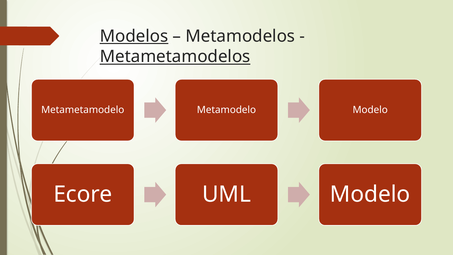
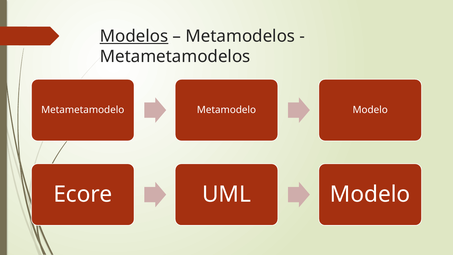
Metametamodelos underline: present -> none
